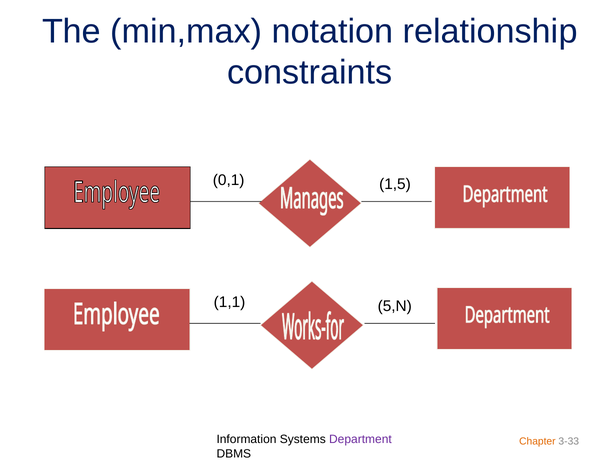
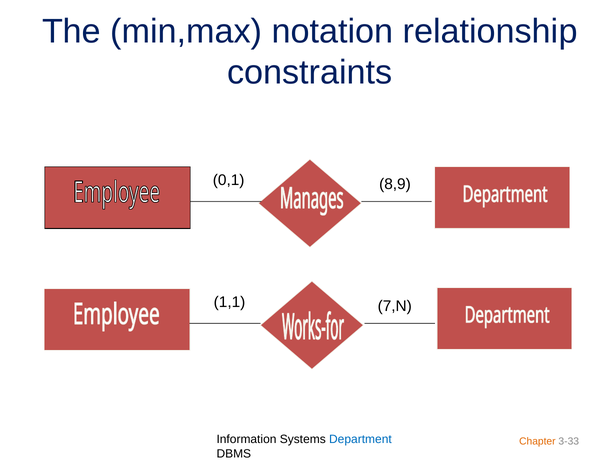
1,5: 1,5 -> 8,9
5,N: 5,N -> 7,N
Department colour: purple -> blue
